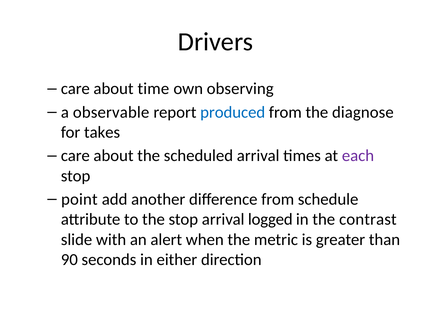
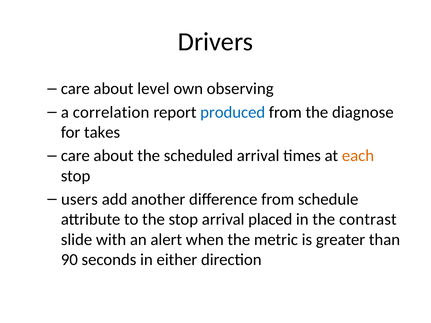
time: time -> level
observable: observable -> correlation
each colour: purple -> orange
point: point -> users
logged: logged -> placed
